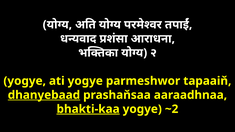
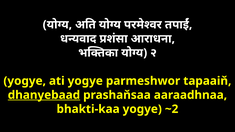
bhakti-kaa underline: present -> none
